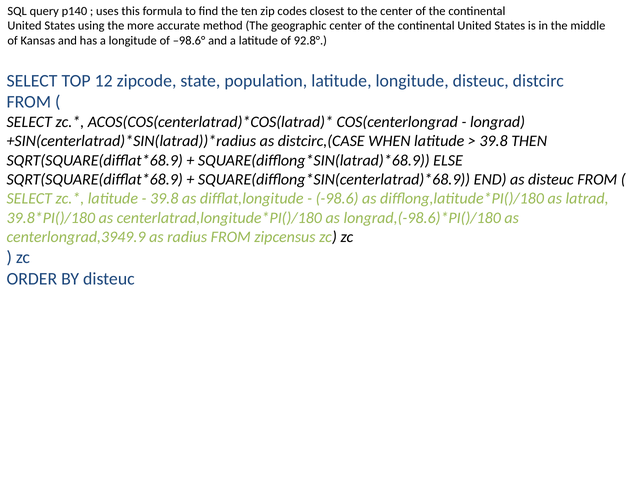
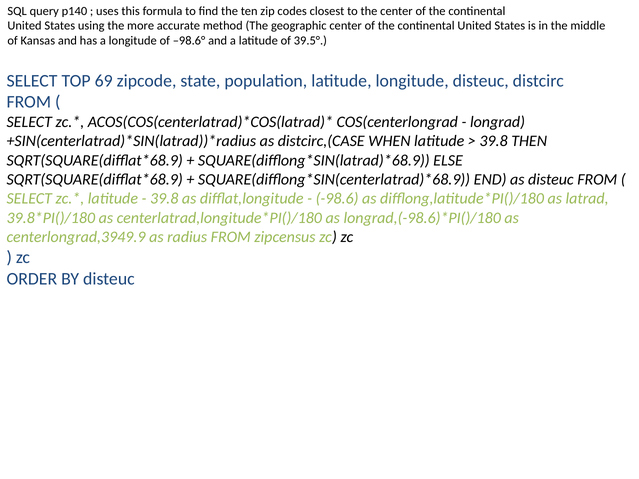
92.8°: 92.8° -> 39.5°
12: 12 -> 69
